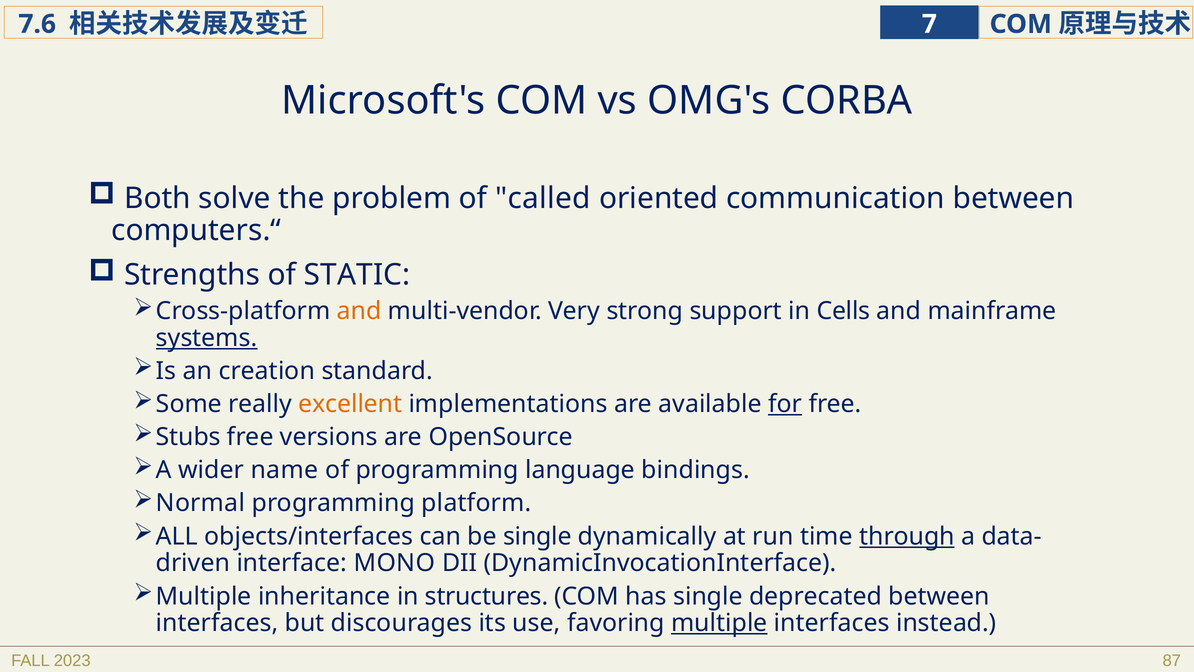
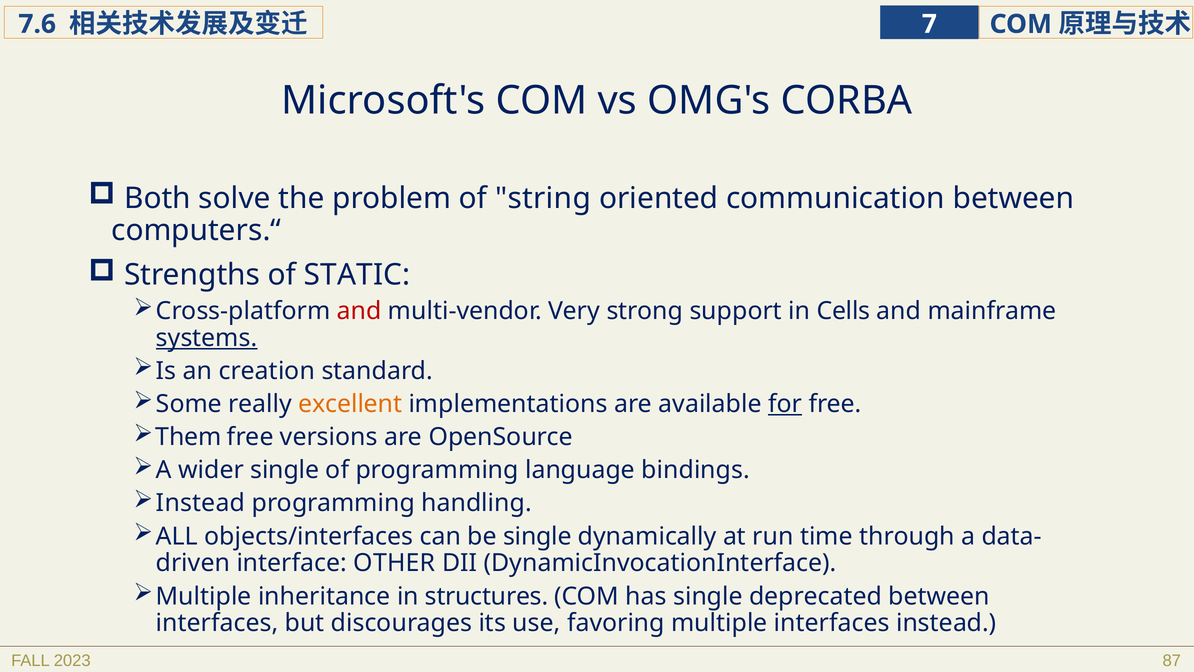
called: called -> string
and at (359, 311) colour: orange -> red
Stubs: Stubs -> Them
wider name: name -> single
Normal at (201, 503): Normal -> Instead
platform: platform -> handling
through underline: present -> none
MONO: MONO -> OTHER
multiple at (719, 623) underline: present -> none
